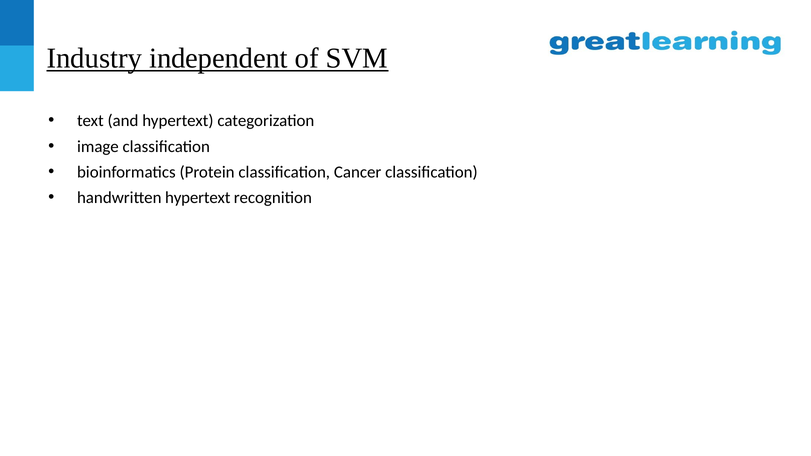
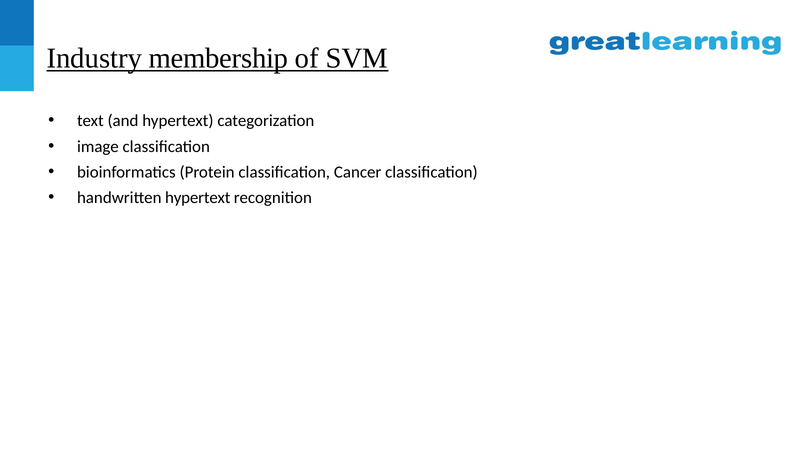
independent: independent -> membership
